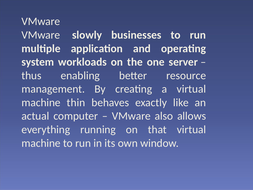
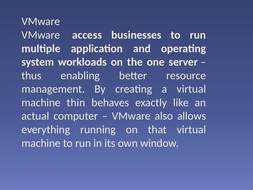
slowly: slowly -> access
